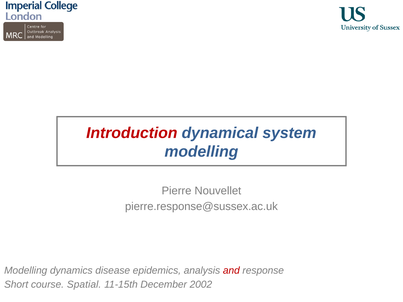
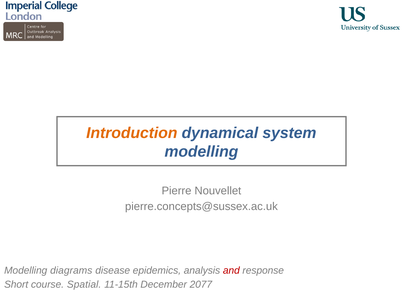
Introduction colour: red -> orange
pierre.response@sussex.ac.uk: pierre.response@sussex.ac.uk -> pierre.concepts@sussex.ac.uk
dynamics: dynamics -> diagrams
2002: 2002 -> 2077
